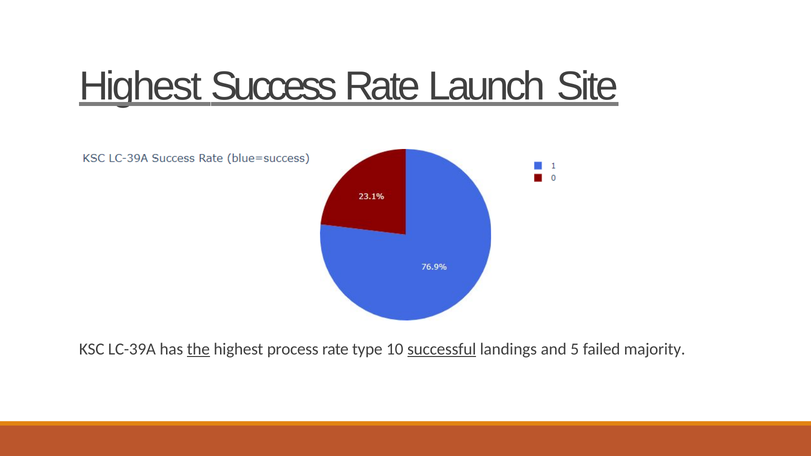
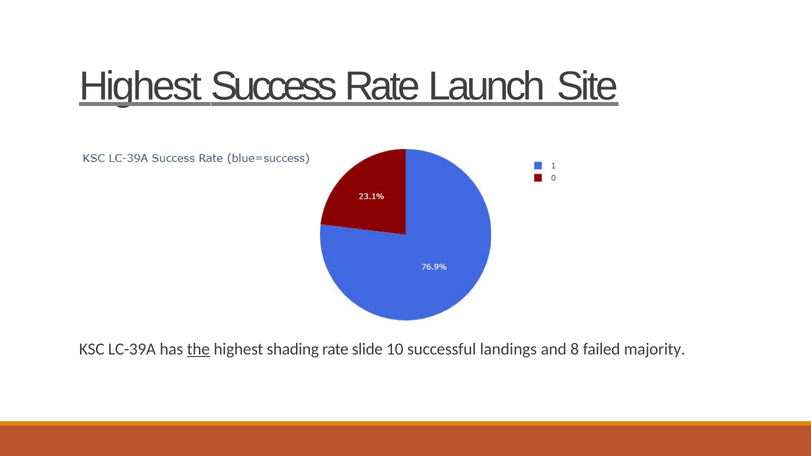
process: process -> shading
type: type -> slide
successful underline: present -> none
5: 5 -> 8
